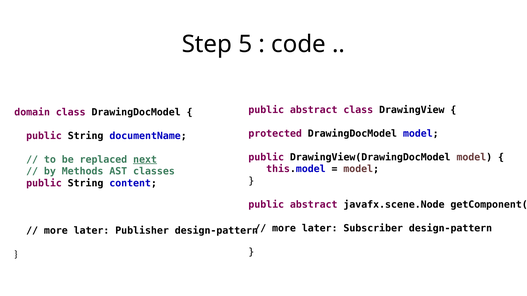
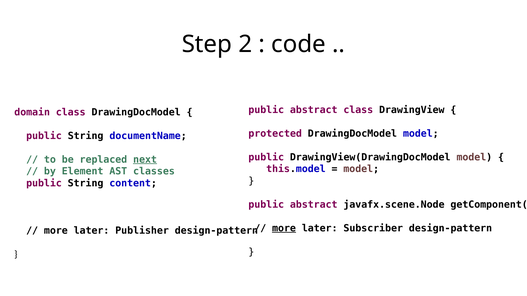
5: 5 -> 2
Methods: Methods -> Element
more at (284, 229) underline: none -> present
